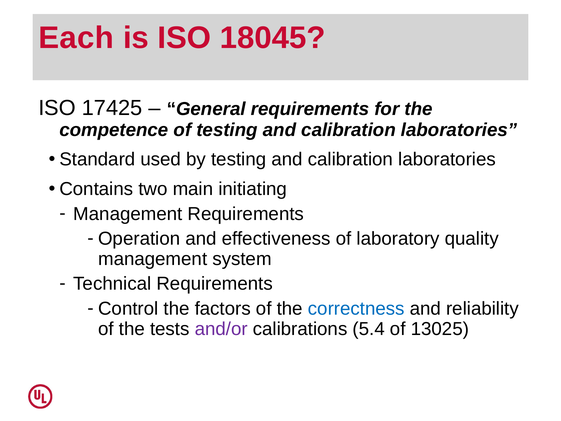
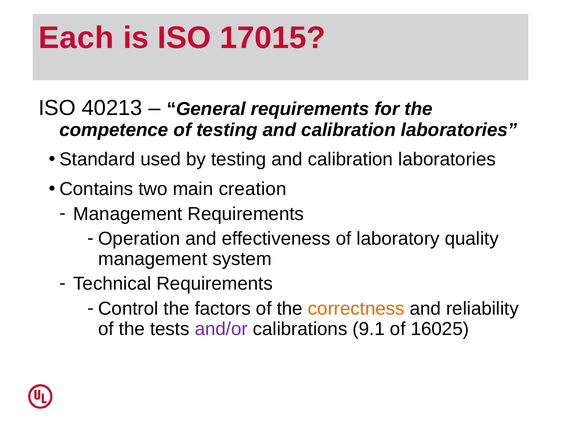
18045: 18045 -> 17015
17425: 17425 -> 40213
initiating: initiating -> creation
correctness colour: blue -> orange
5.4: 5.4 -> 9.1
13025: 13025 -> 16025
